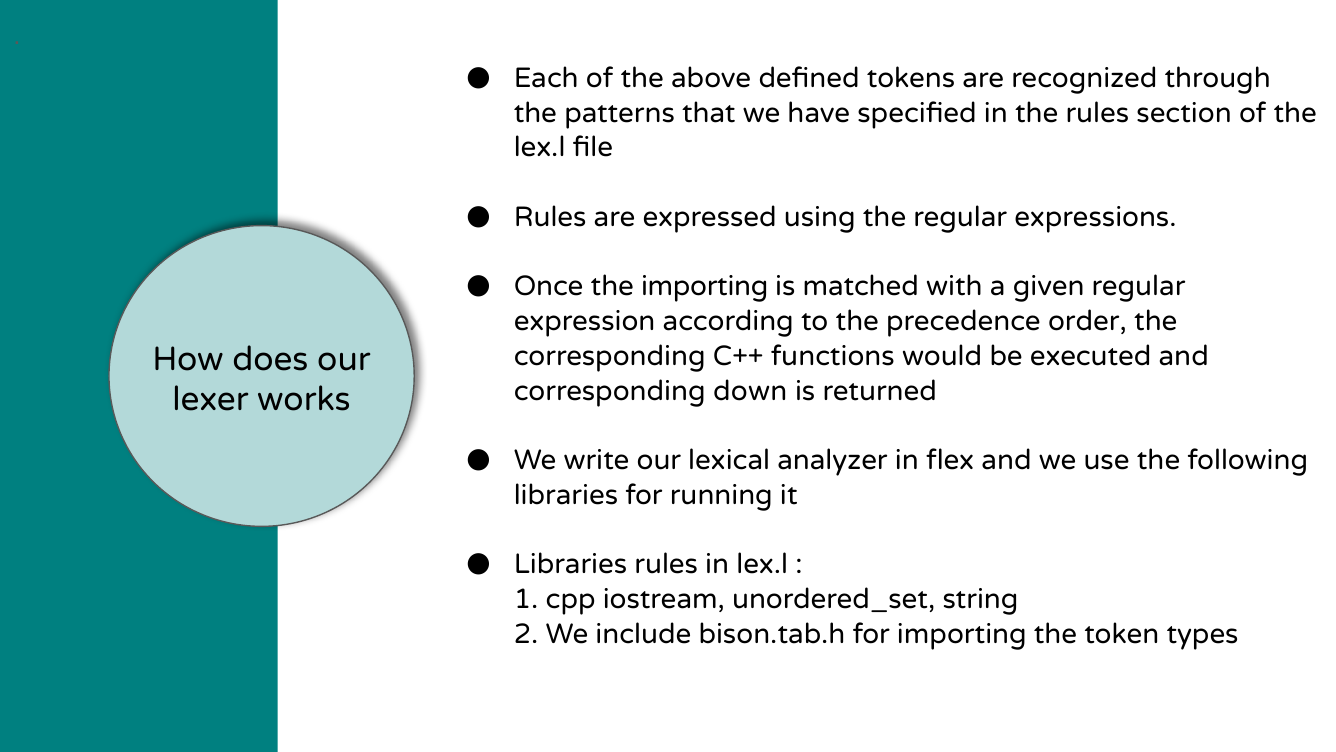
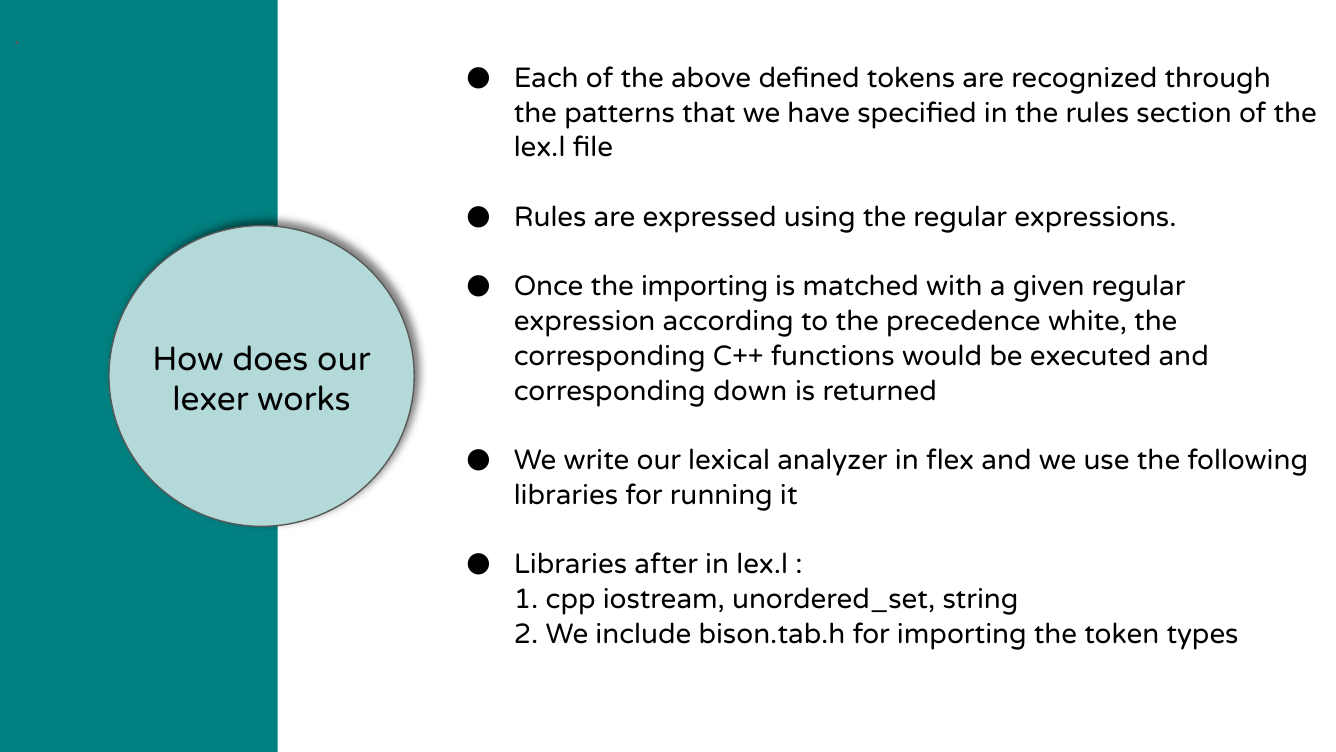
order: order -> white
Libraries rules: rules -> after
